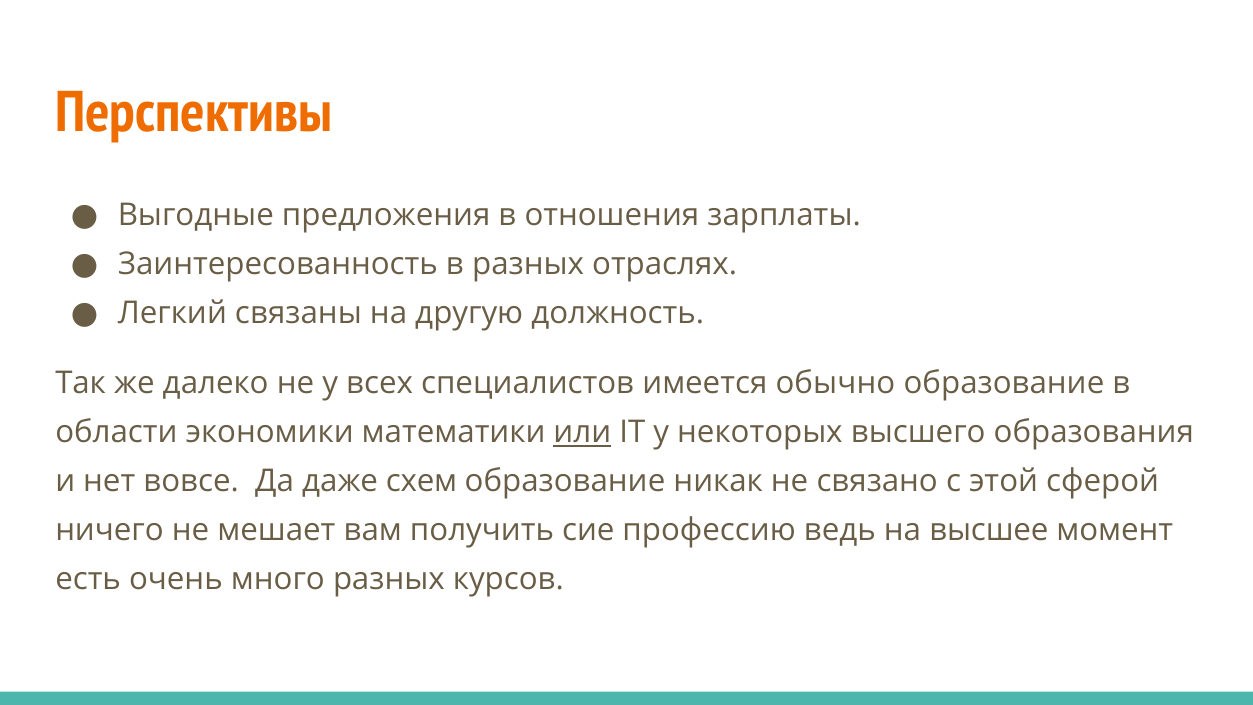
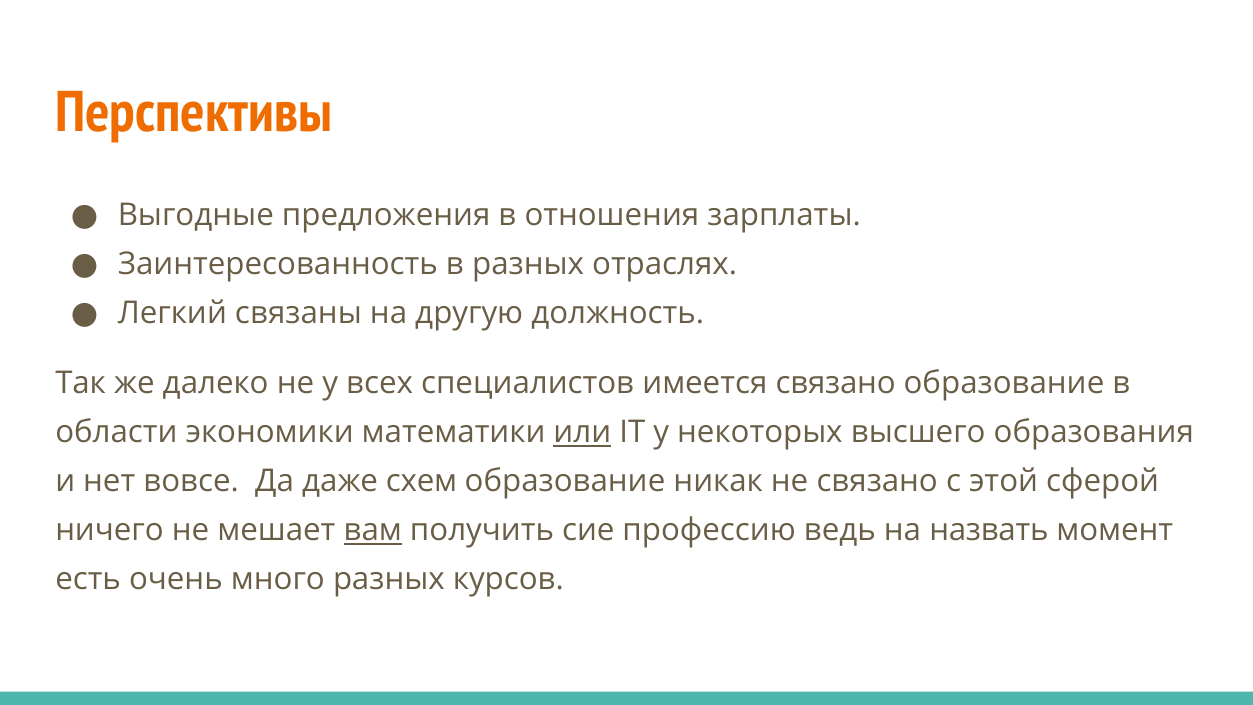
имеется обычно: обычно -> связано
вам underline: none -> present
высшее: высшее -> назвать
